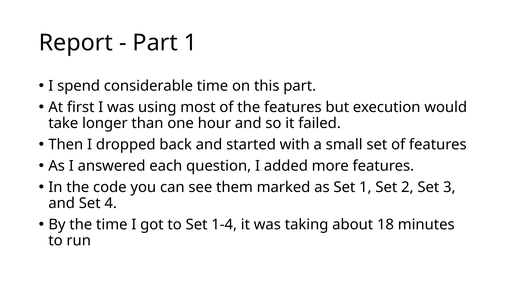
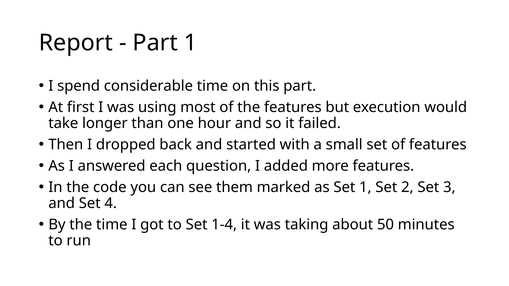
18: 18 -> 50
